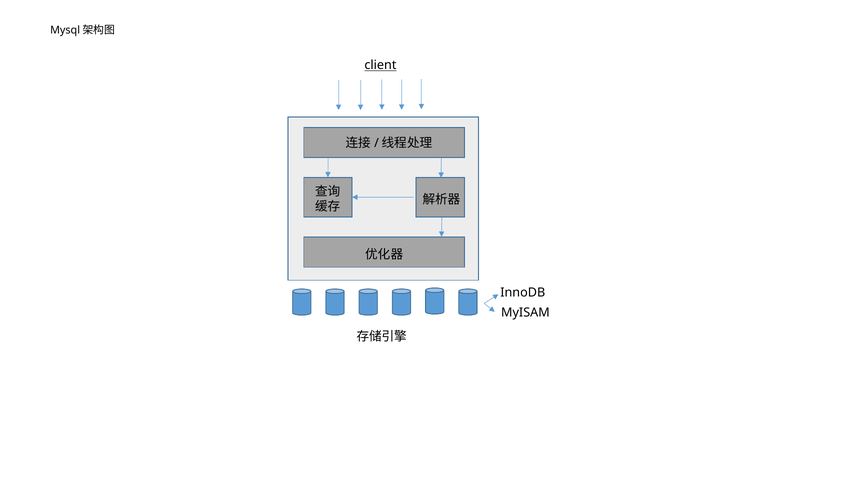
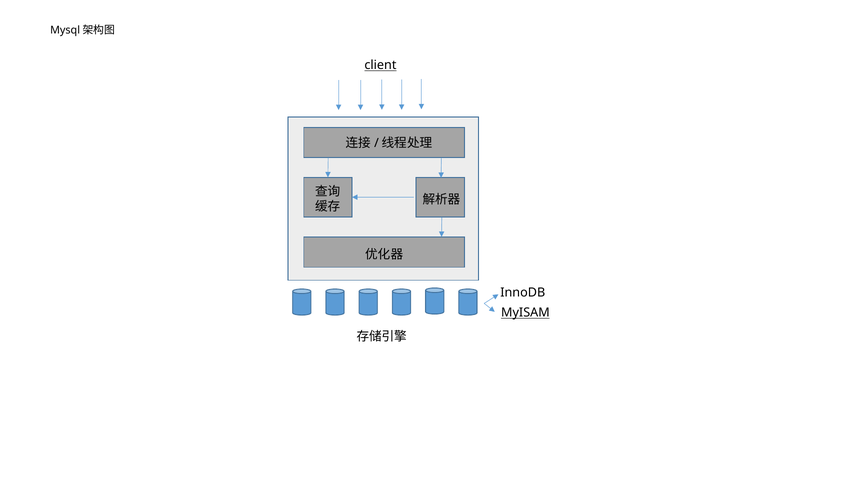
MyISAM underline: none -> present
